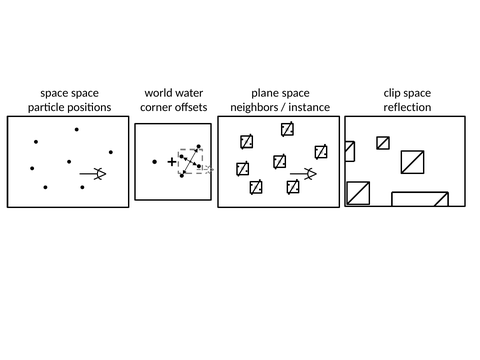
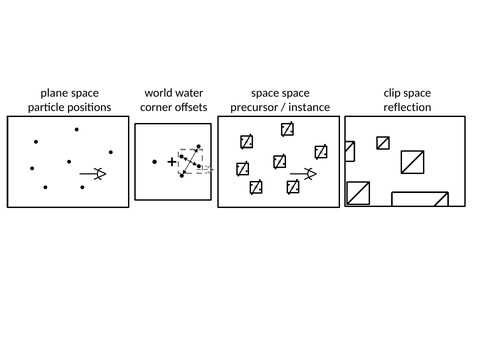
space at (54, 93): space -> plane
plane at (265, 93): plane -> space
neighbors: neighbors -> precursor
